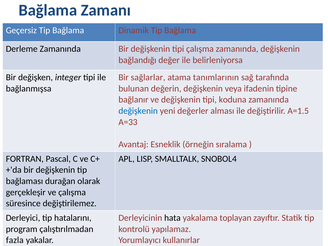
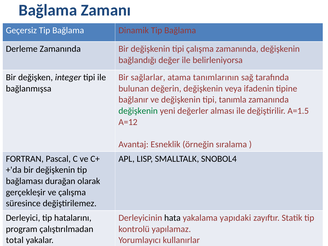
koduna: koduna -> tanımla
değişkenin at (138, 111) colour: blue -> green
A=33: A=33 -> A=12
toplayan: toplayan -> yapıdaki
fazla: fazla -> total
